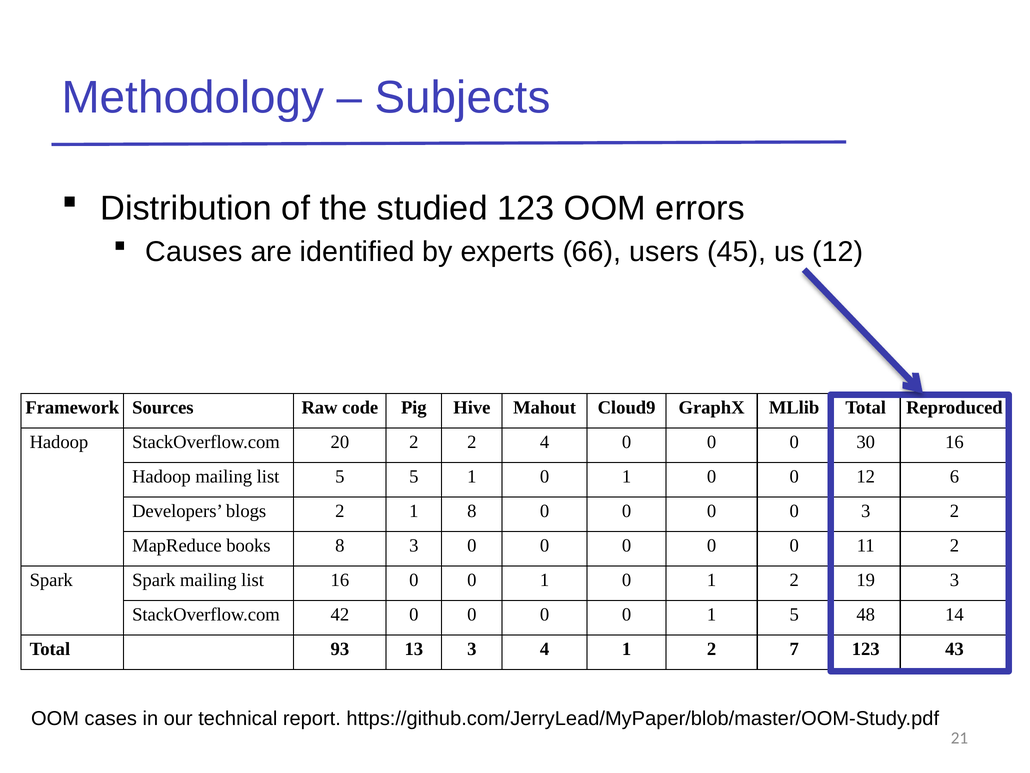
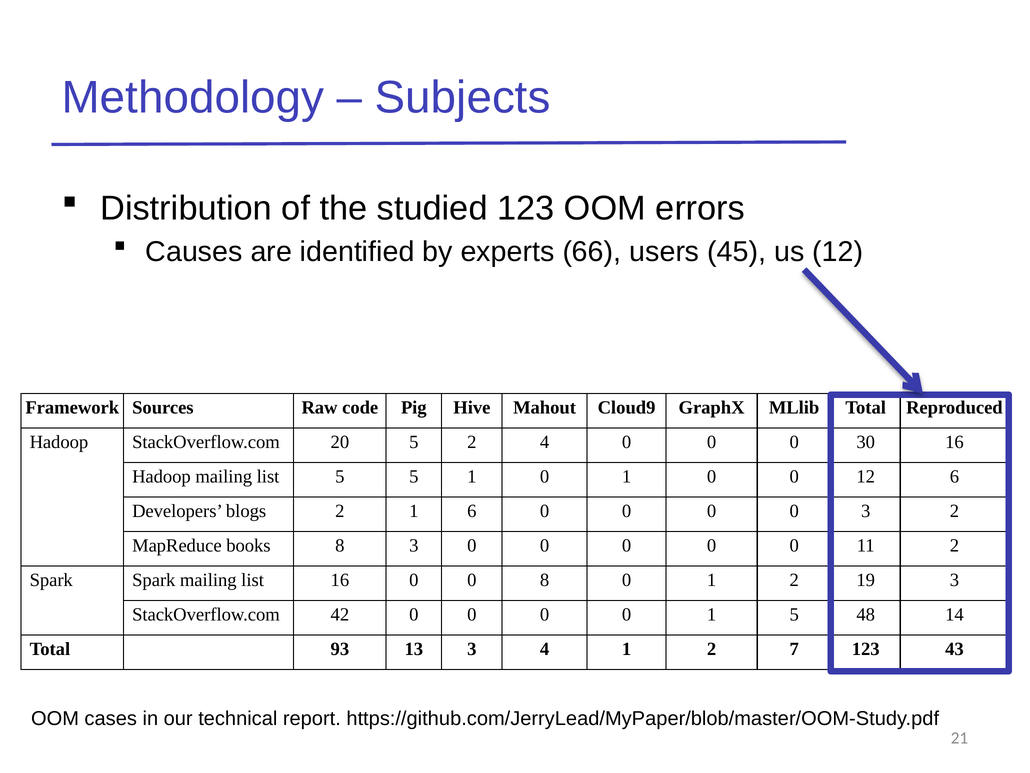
20 2: 2 -> 5
1 8: 8 -> 6
16 0 0 1: 1 -> 8
